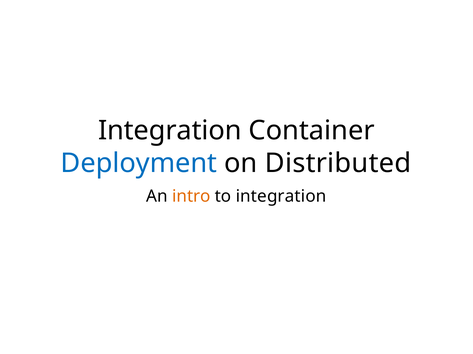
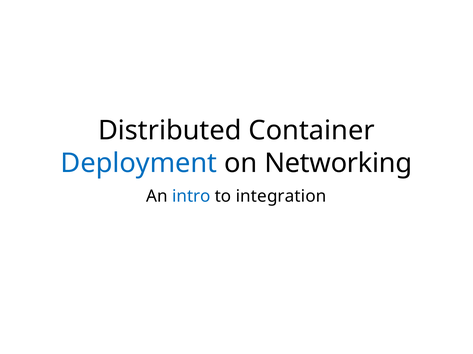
Integration at (170, 131): Integration -> Distributed
Distributed: Distributed -> Networking
intro colour: orange -> blue
